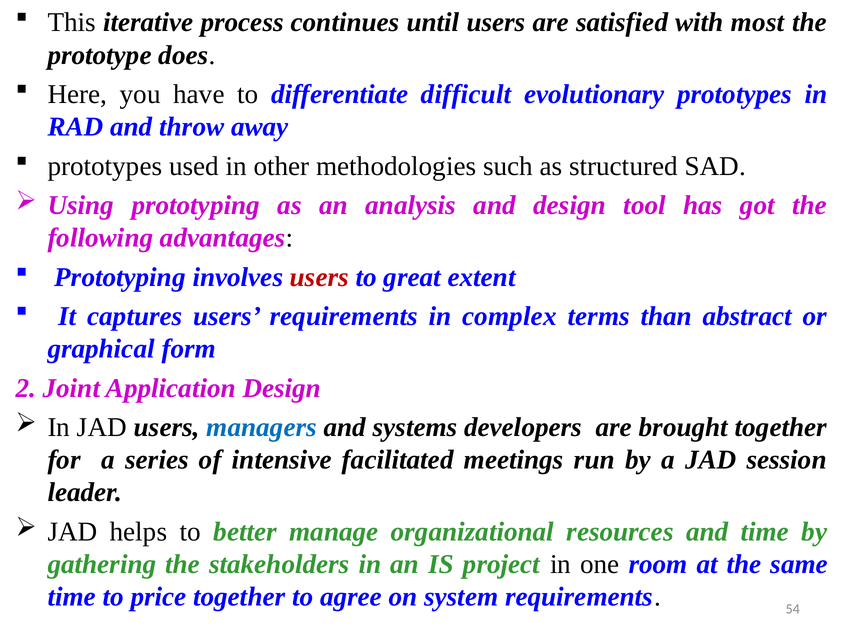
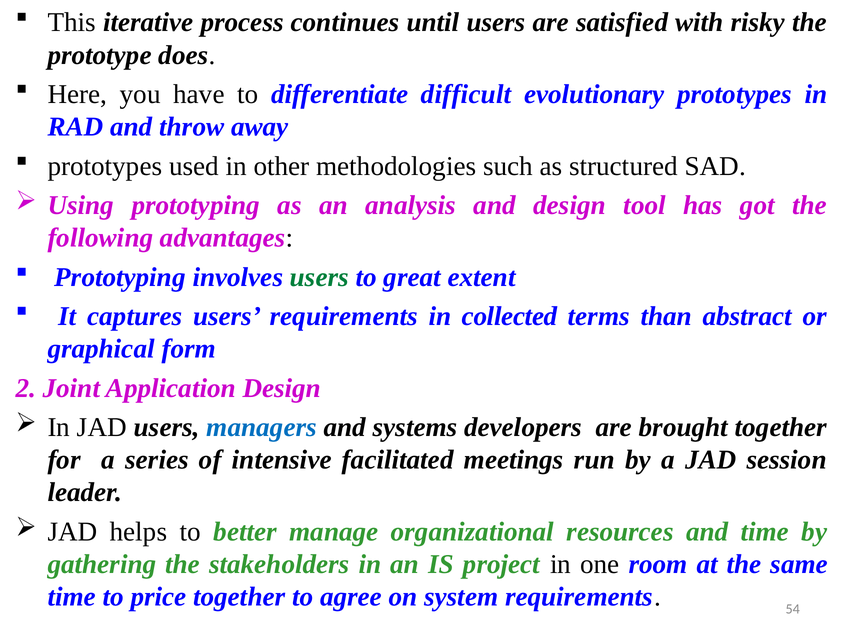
most: most -> risky
users at (319, 277) colour: red -> green
complex: complex -> collected
